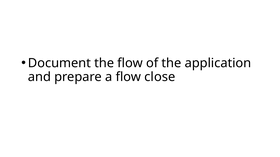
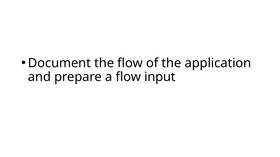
close: close -> input
